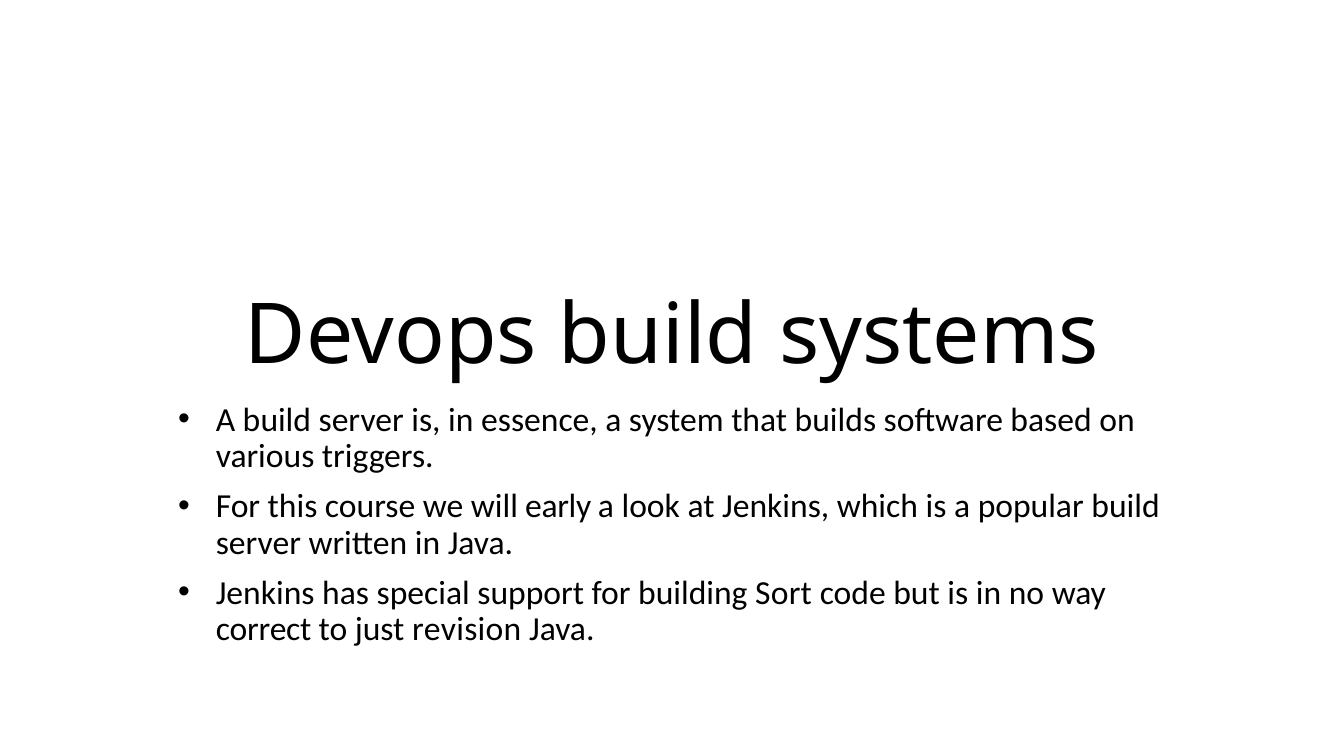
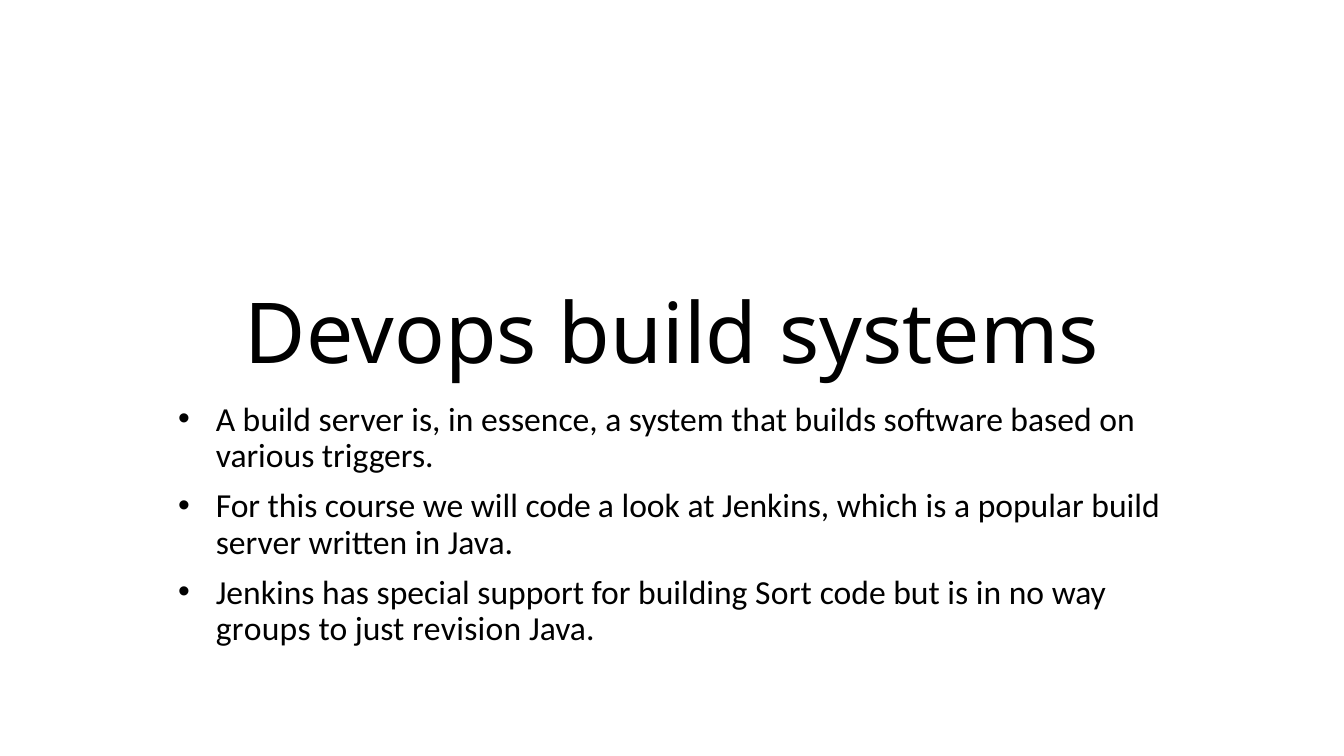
will early: early -> code
correct: correct -> groups
